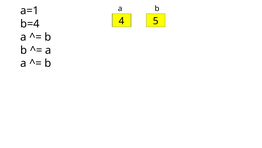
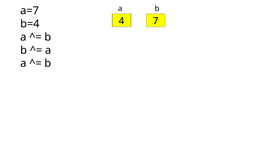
a=1: a=1 -> a=7
5: 5 -> 7
